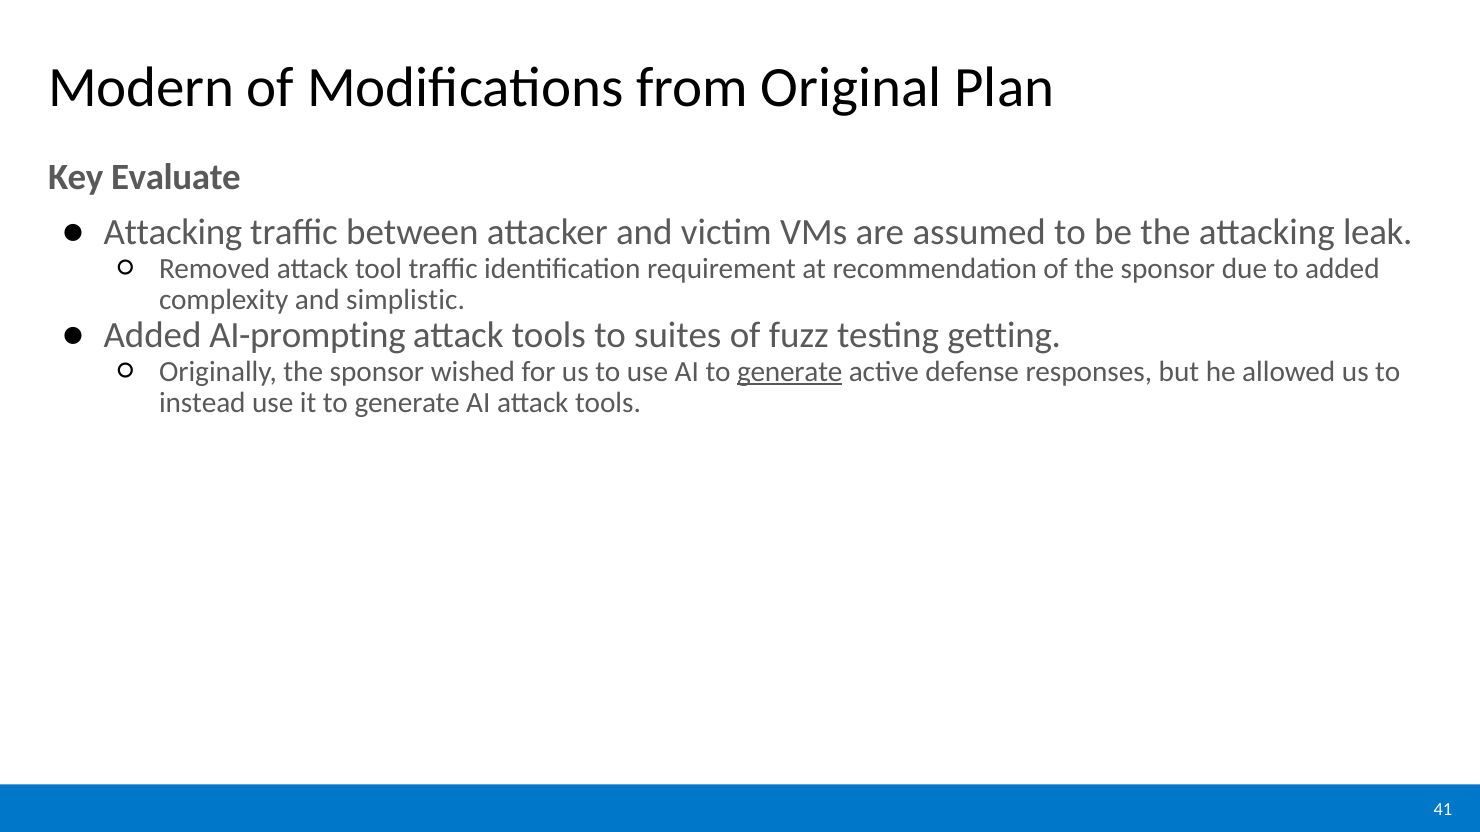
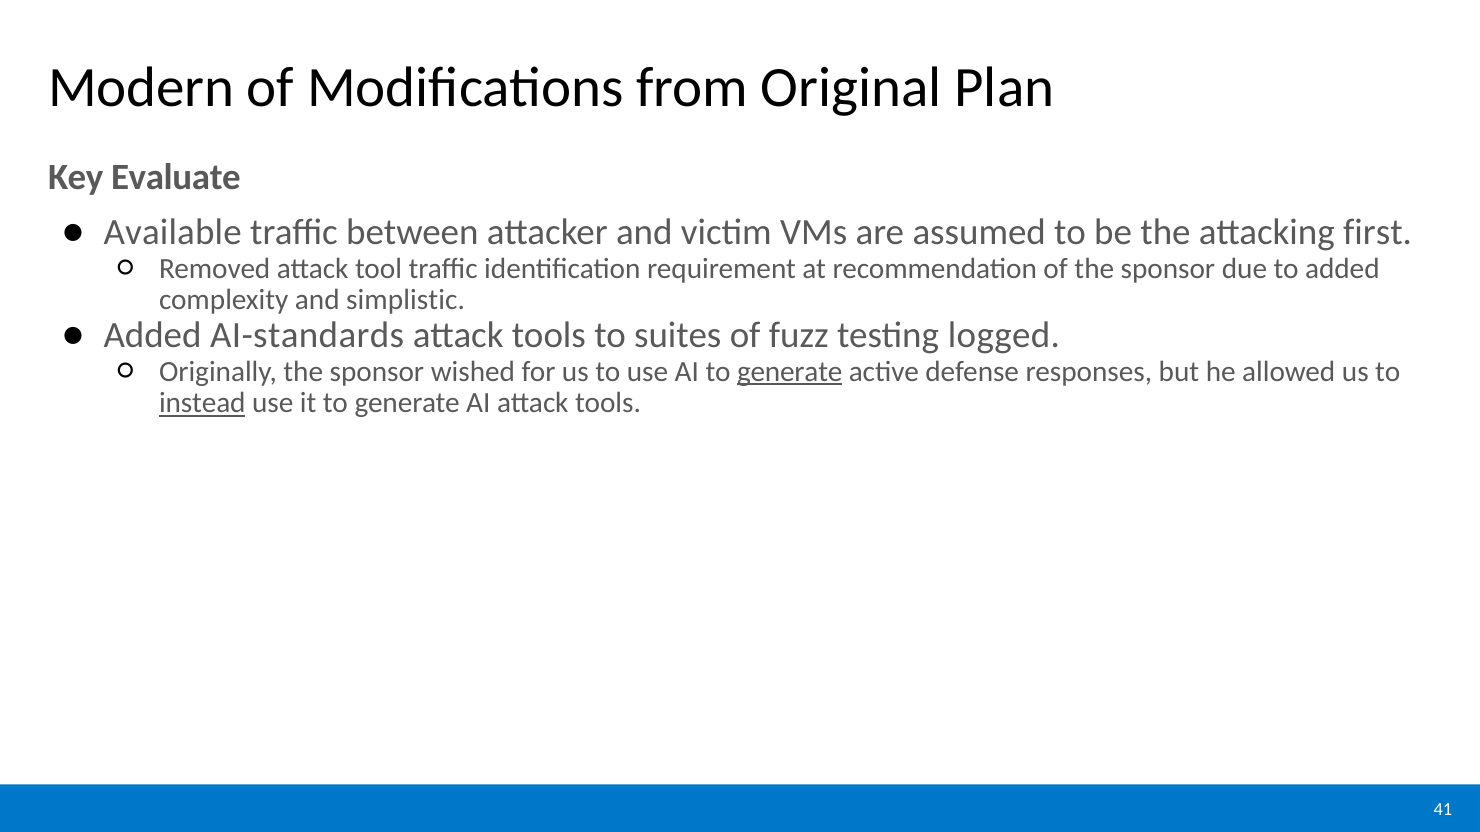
Attacking at (173, 233): Attacking -> Available
leak: leak -> first
AI-prompting: AI-prompting -> AI-standards
getting: getting -> logged
instead underline: none -> present
